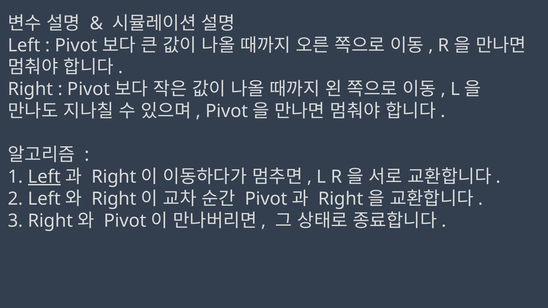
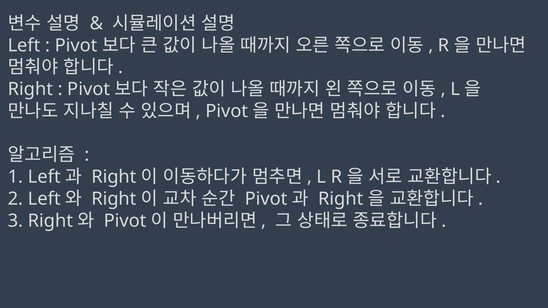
Left at (44, 177) underline: present -> none
